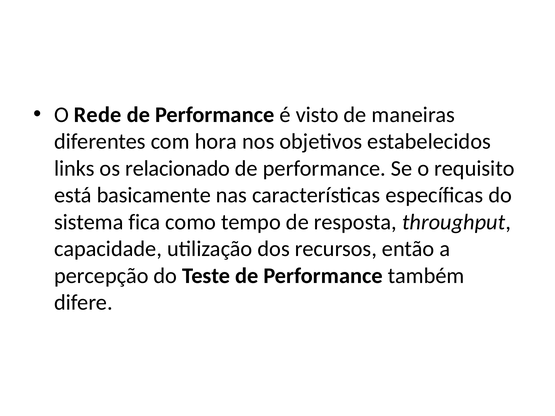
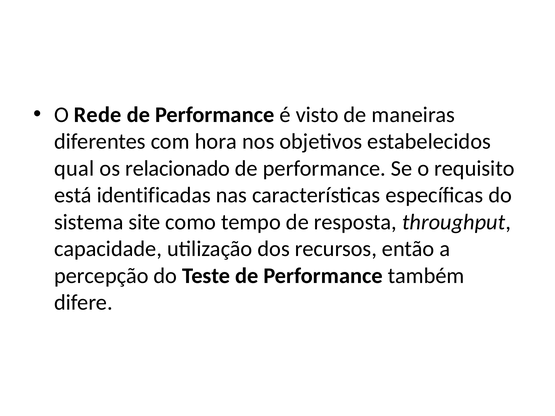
links: links -> qual
basicamente: basicamente -> identificadas
fica: fica -> site
